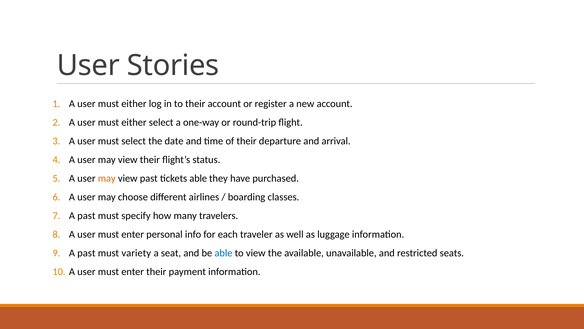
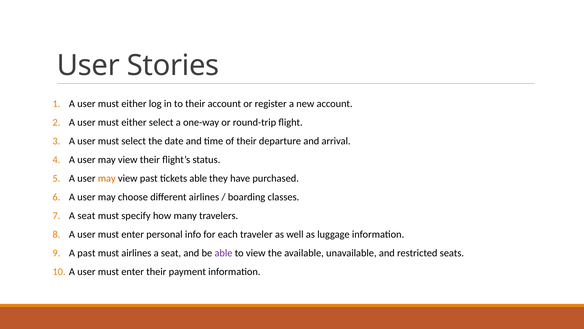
past at (86, 215): past -> seat
must variety: variety -> airlines
able at (223, 253) colour: blue -> purple
